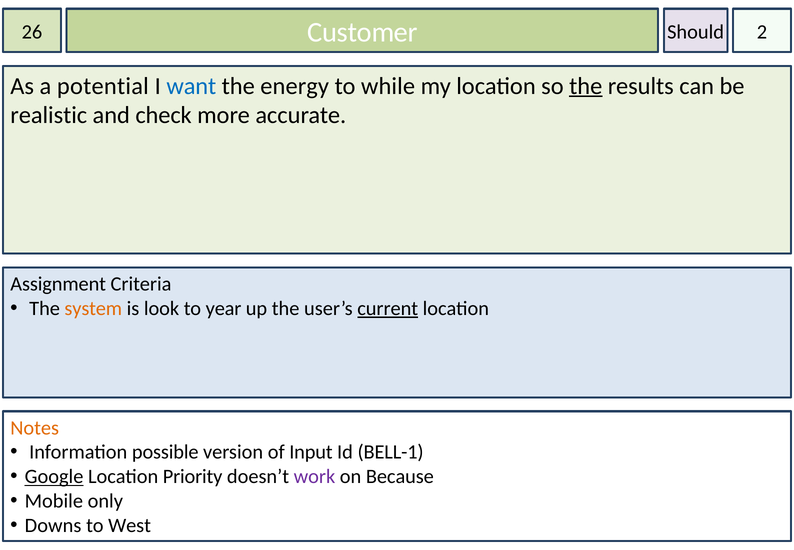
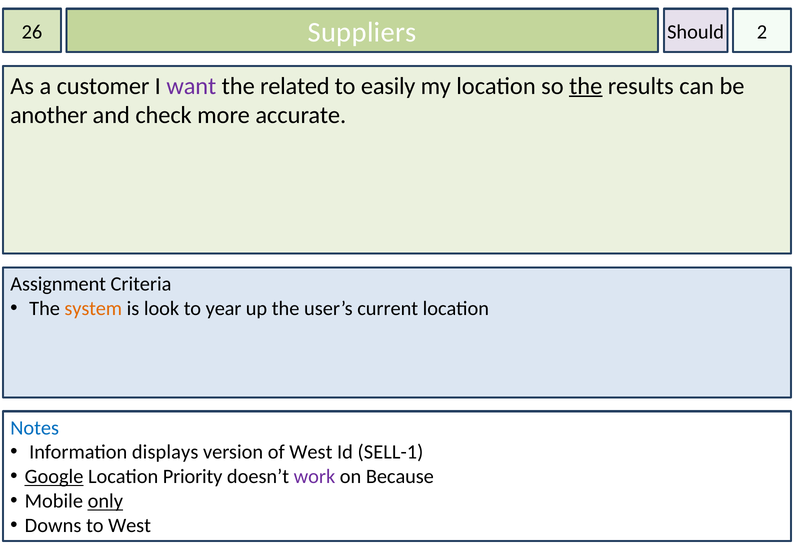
Customer: Customer -> Suppliers
potential: potential -> customer
want colour: blue -> purple
energy: energy -> related
while: while -> easily
realistic: realistic -> another
current underline: present -> none
Notes colour: orange -> blue
possible: possible -> displays
of Input: Input -> West
BELL-1: BELL-1 -> SELL-1
only underline: none -> present
